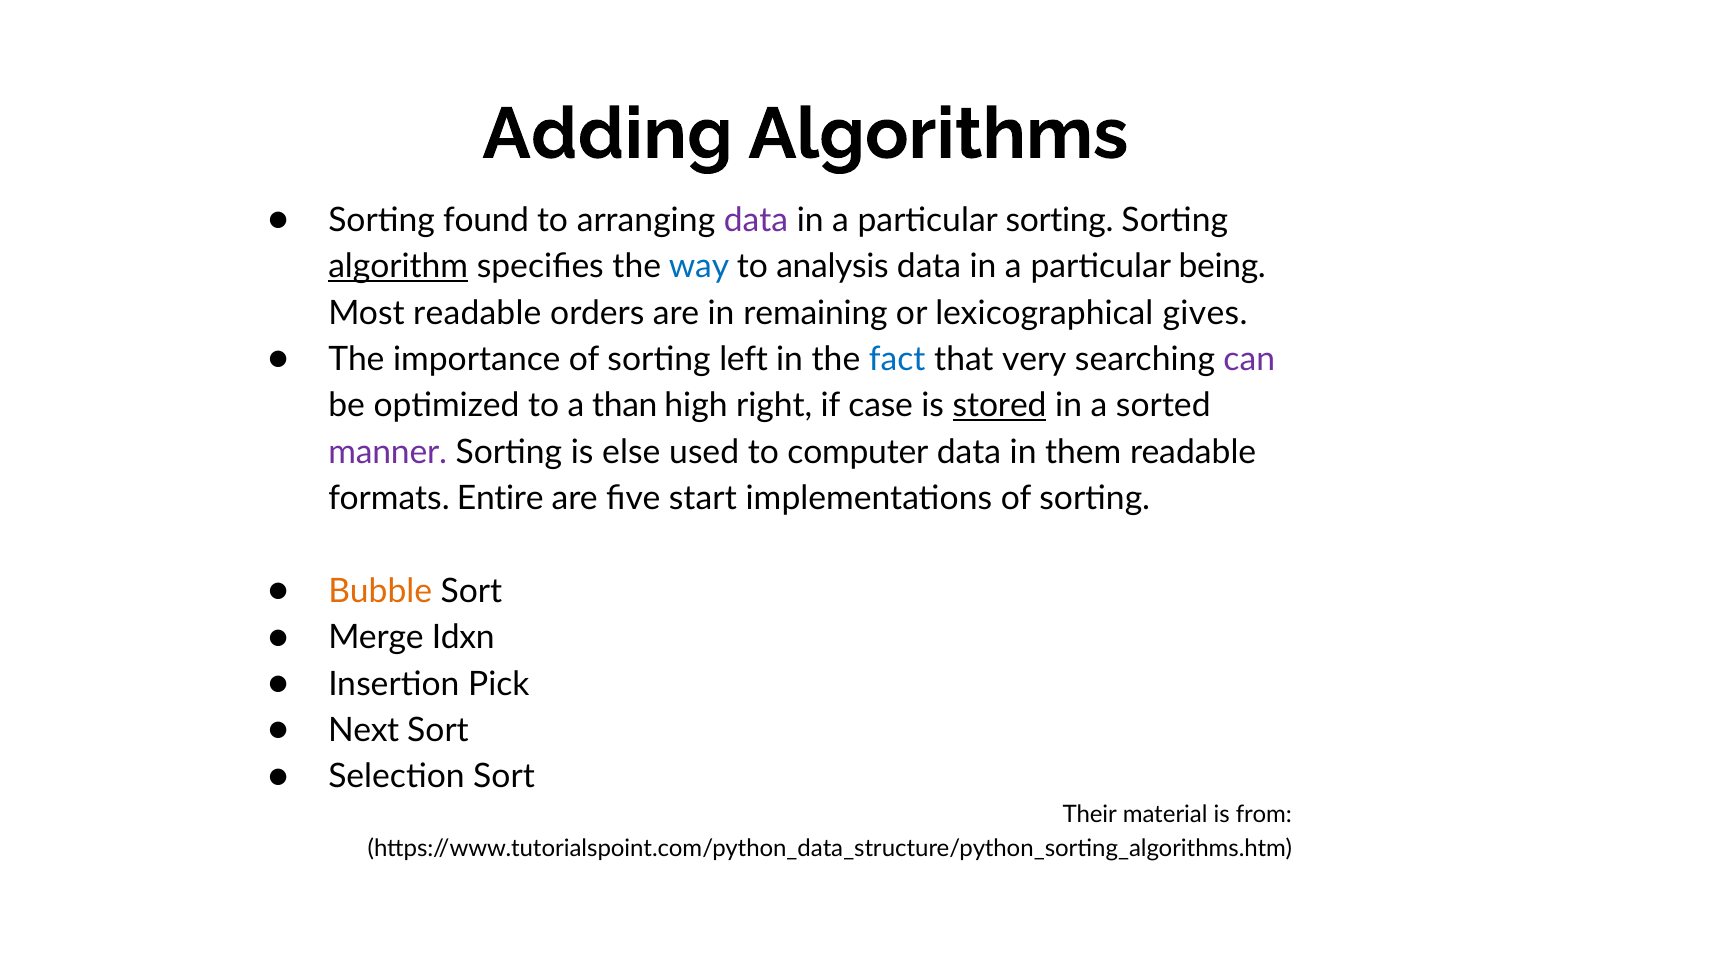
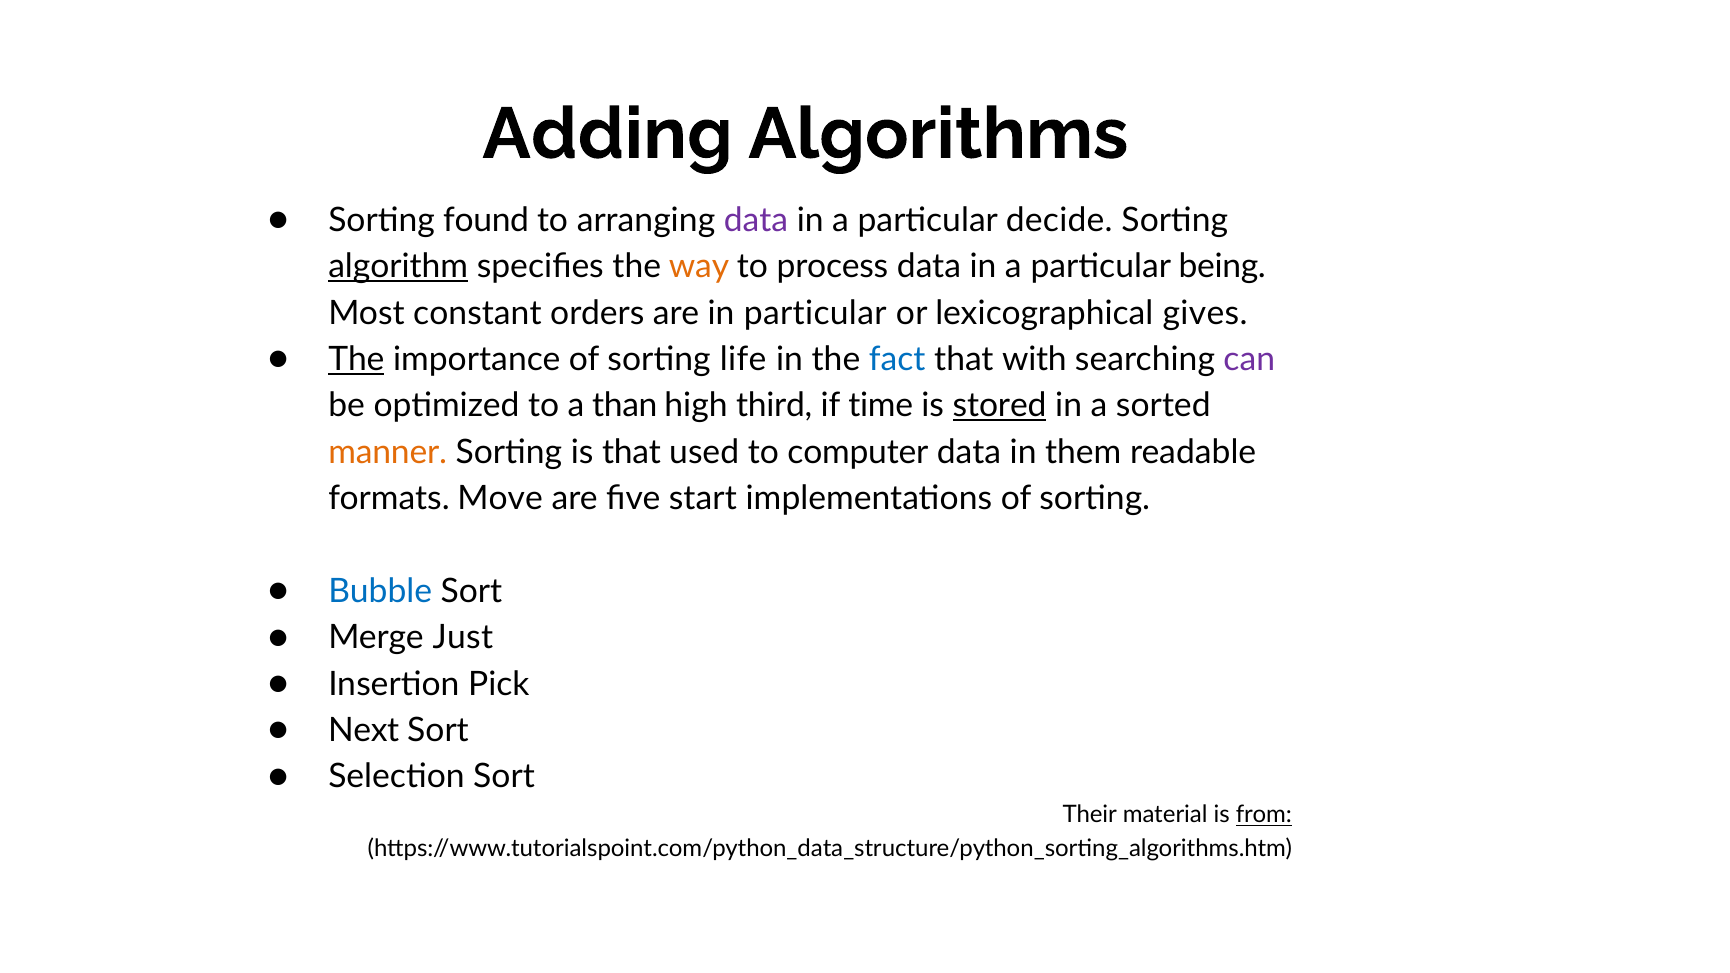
particular sorting: sorting -> decide
way colour: blue -> orange
analysis: analysis -> process
Most readable: readable -> constant
in remaining: remaining -> particular
The at (356, 359) underline: none -> present
left: left -> life
very: very -> with
right: right -> third
case: case -> time
manner colour: purple -> orange
is else: else -> that
Entire: Entire -> Move
Bubble colour: orange -> blue
Idxn: Idxn -> Just
from underline: none -> present
